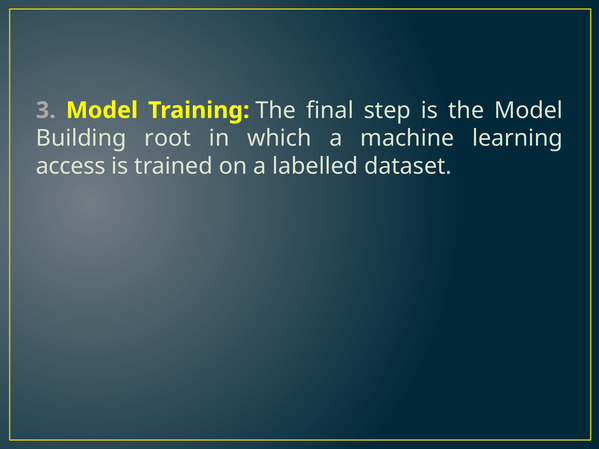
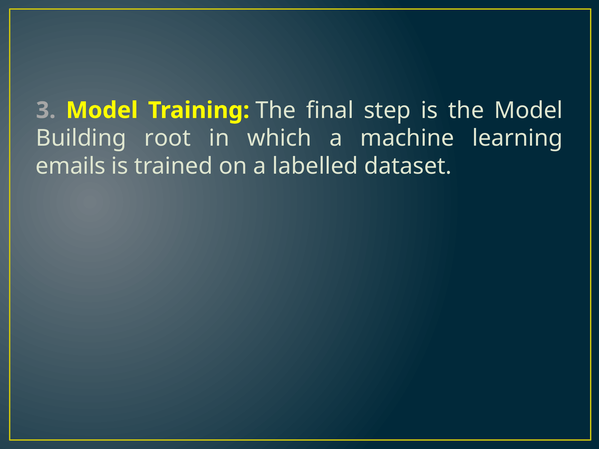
access: access -> emails
